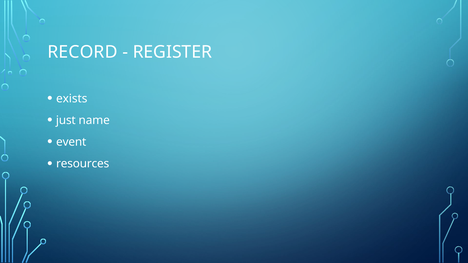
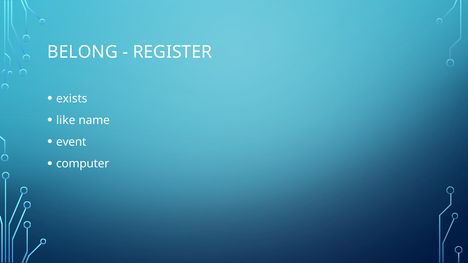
RECORD: RECORD -> BELONG
just: just -> like
resources: resources -> computer
